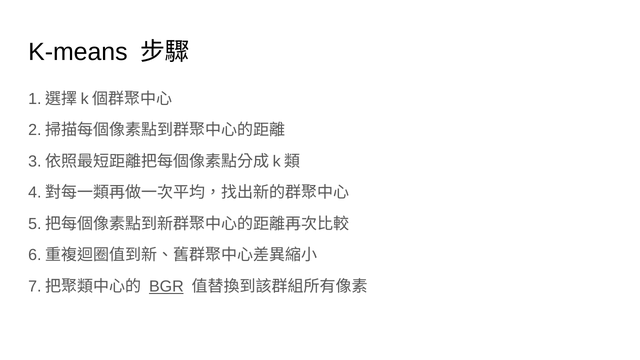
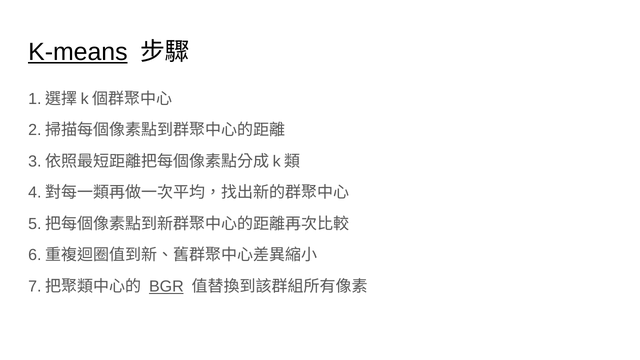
K-means underline: none -> present
